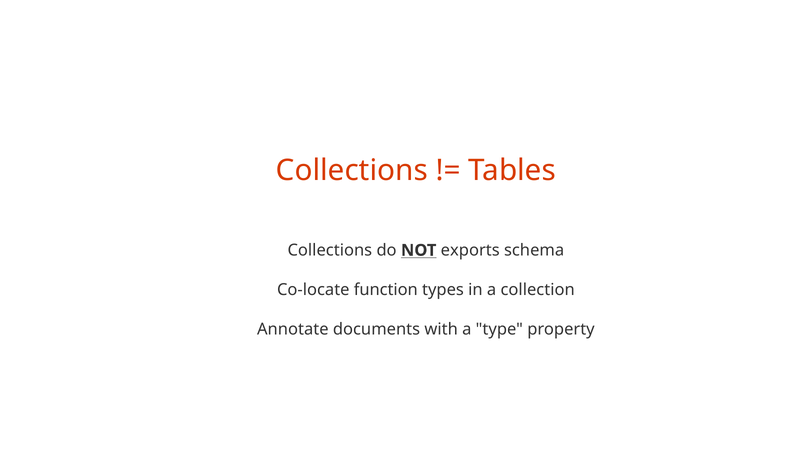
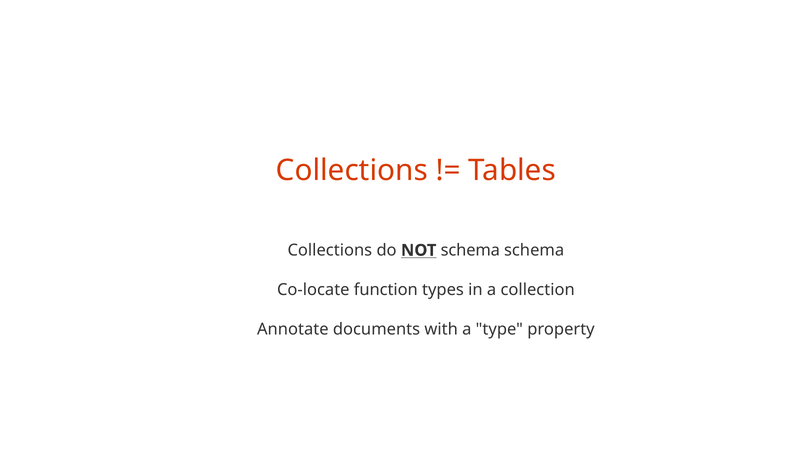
NOT exports: exports -> schema
